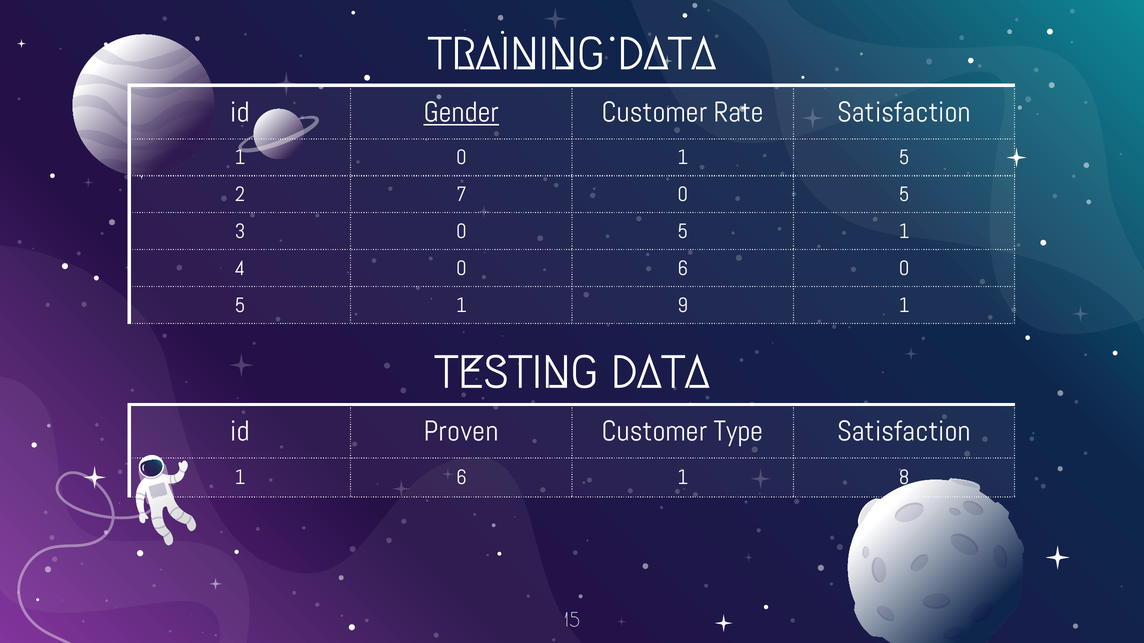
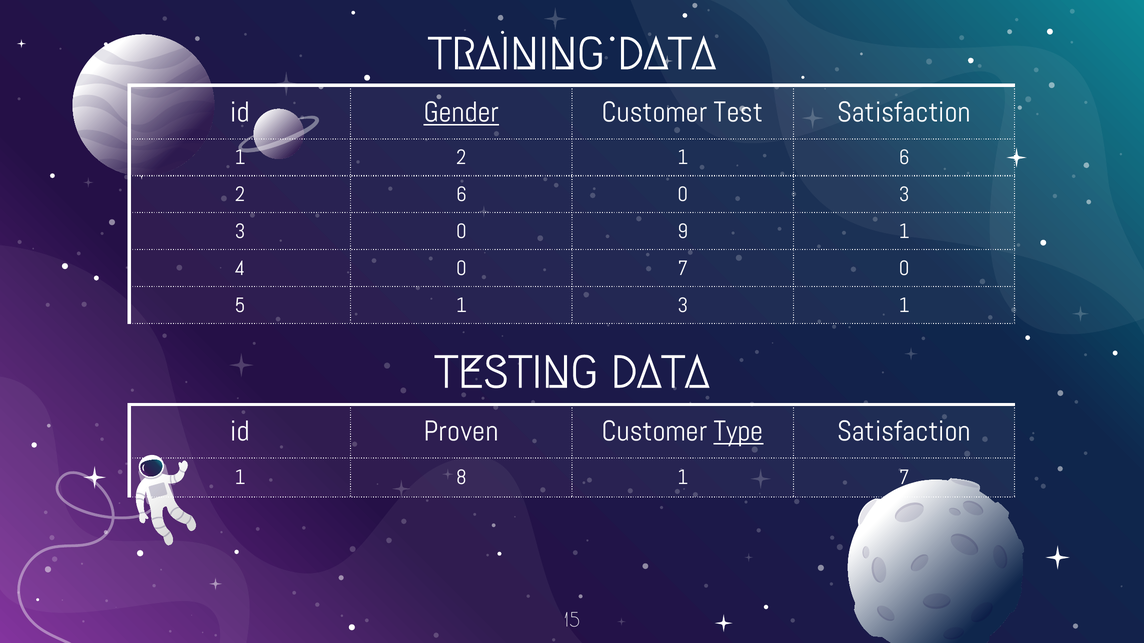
Rate: Rate -> Test
1 0: 0 -> 2
1 5: 5 -> 6
2 7: 7 -> 6
5 at (904, 195): 5 -> 3
3 0 5: 5 -> 9
0 6: 6 -> 7
1 9: 9 -> 3
Type underline: none -> present
1 6: 6 -> 8
1 8: 8 -> 7
